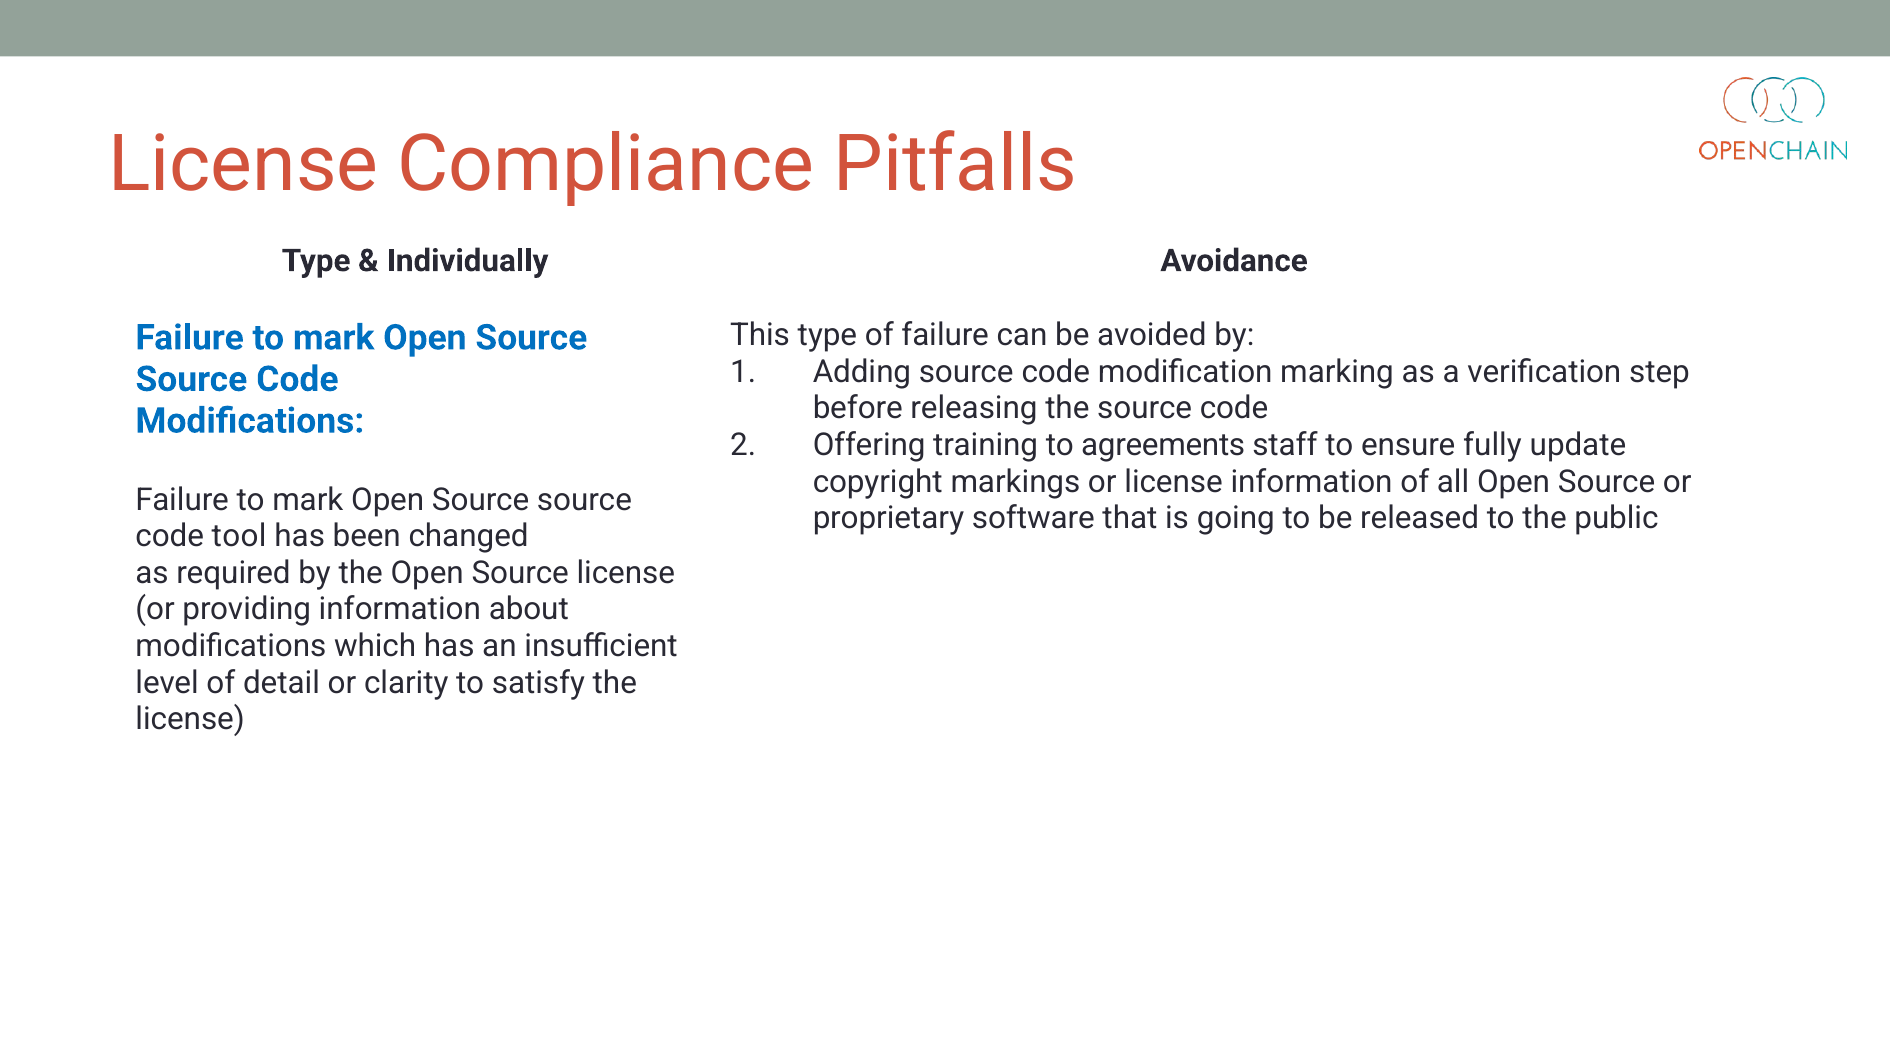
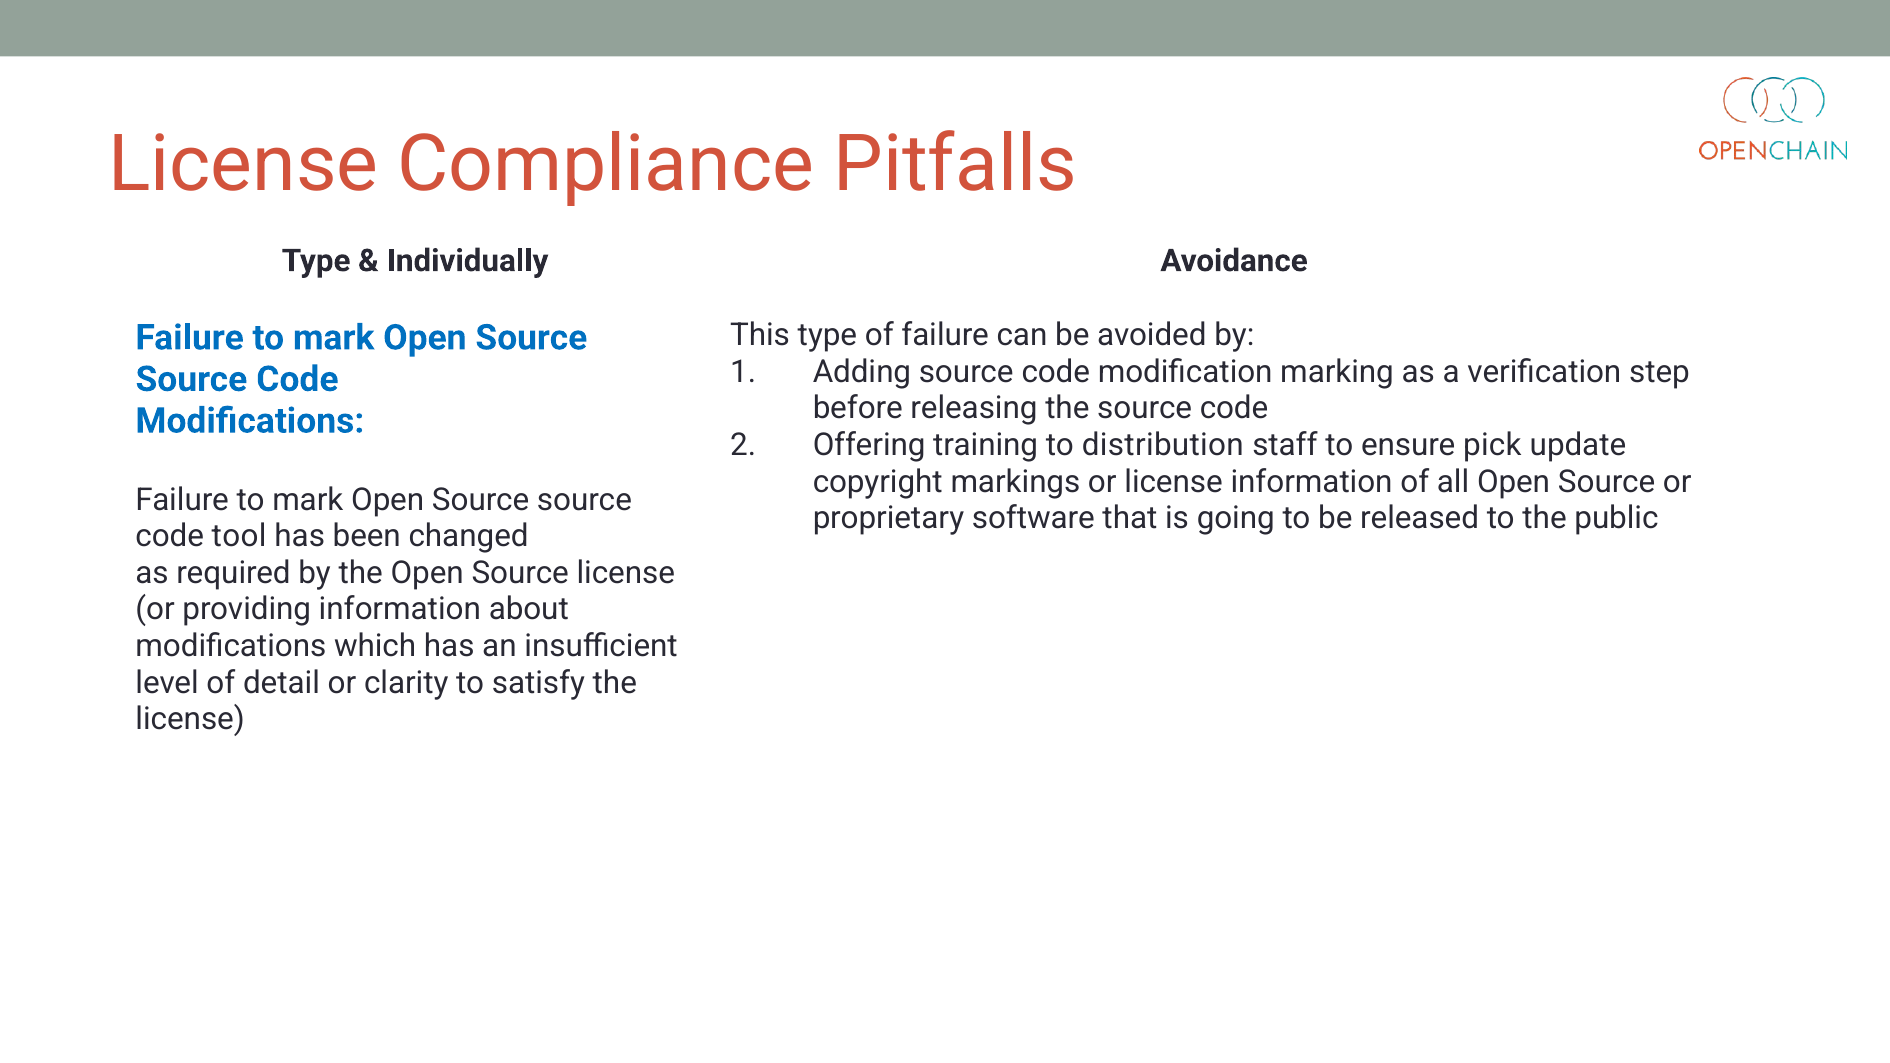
agreements: agreements -> distribution
fully: fully -> pick
